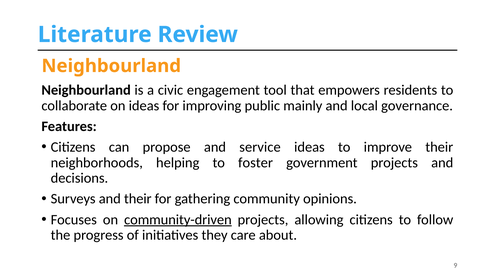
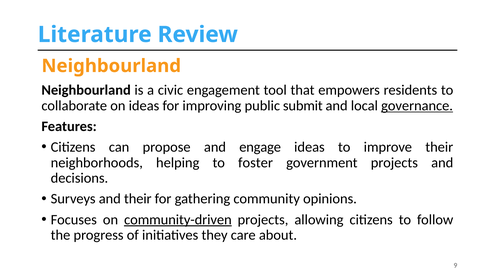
mainly: mainly -> submit
governance underline: none -> present
service: service -> engage
